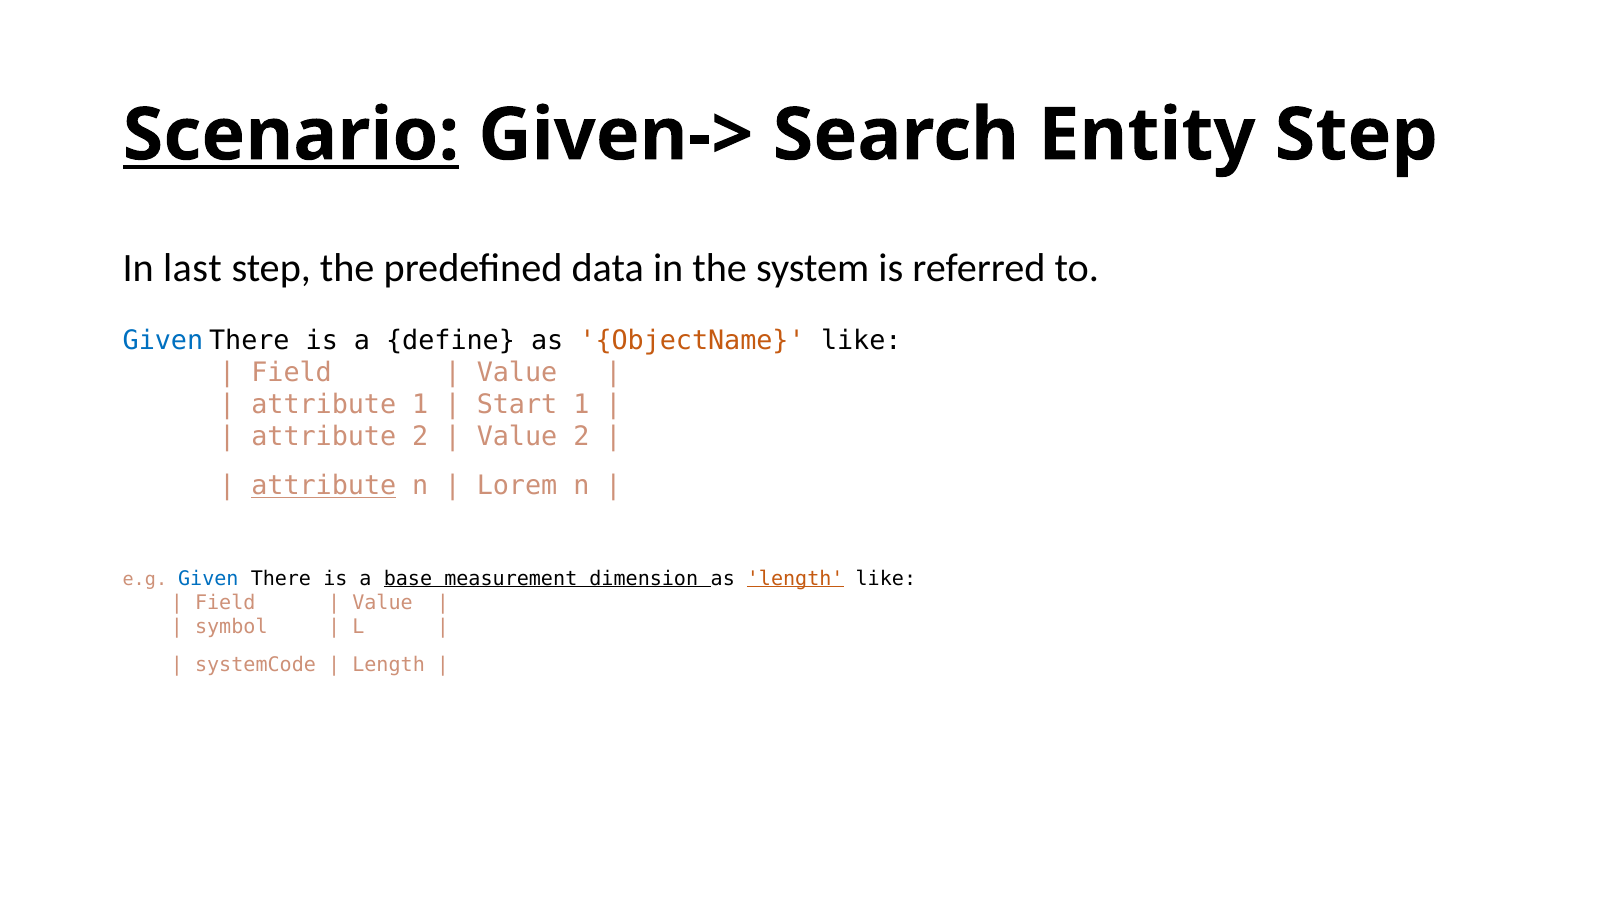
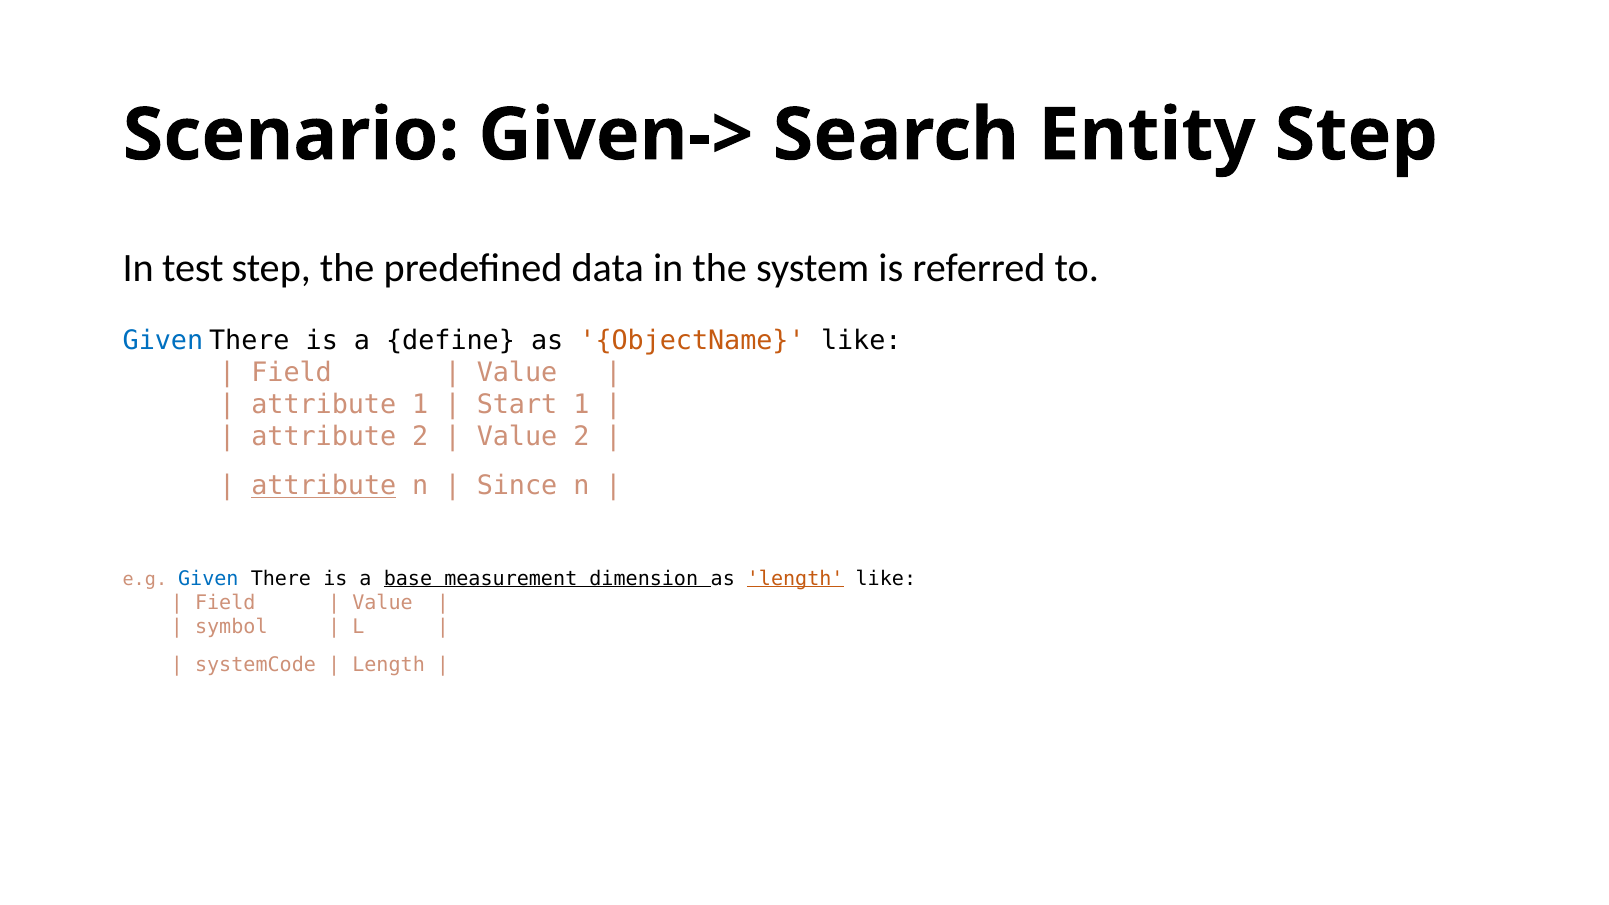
Scenario underline: present -> none
last: last -> test
Lorem: Lorem -> Since
